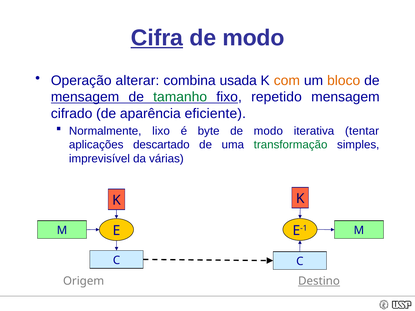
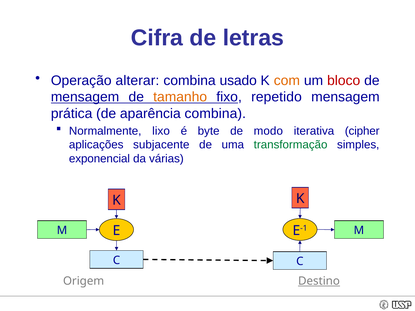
Cifra underline: present -> none
modo at (254, 38): modo -> letras
usada: usada -> usado
bloco colour: orange -> red
tamanho colour: green -> orange
cifrado: cifrado -> prática
aparência eficiente: eficiente -> combina
tentar: tentar -> cipher
descartado: descartado -> subjacente
imprevisível: imprevisível -> exponencial
